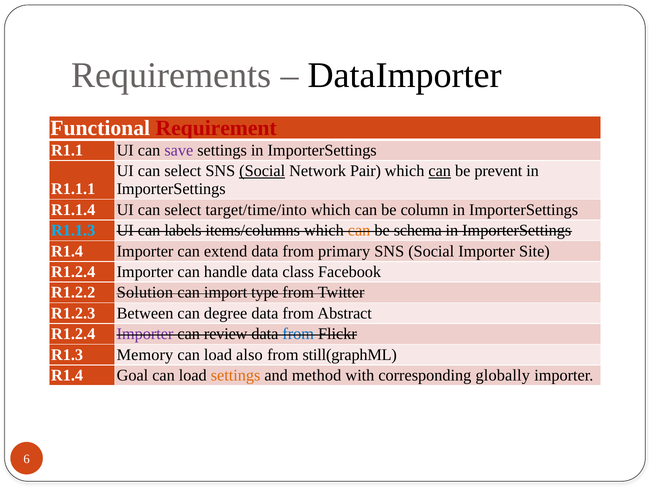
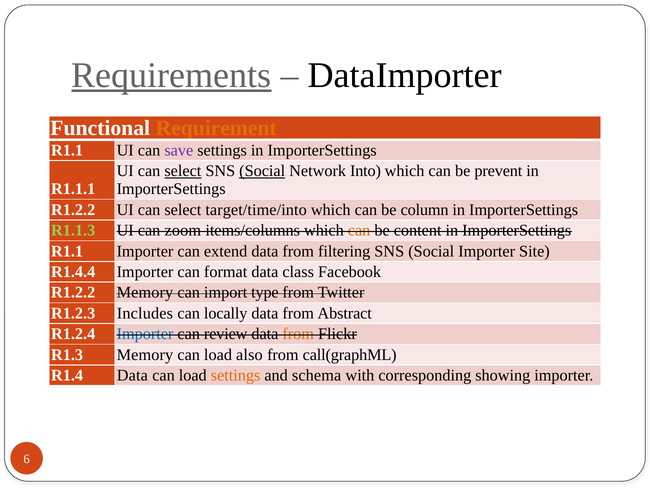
Requirements underline: none -> present
Requirement colour: red -> orange
select at (183, 171) underline: none -> present
Pair: Pair -> Into
can at (440, 171) underline: present -> none
R1.1.4 at (73, 210): R1.1.4 -> R1.2.2
R1.1.3 colour: light blue -> light green
labels: labels -> zoom
schema: schema -> content
R1.4 at (67, 251): R1.4 -> R1.1
primary: primary -> filtering
R1.2.4 at (73, 272): R1.2.4 -> R1.4.4
handle: handle -> format
R1.2.2 Solution: Solution -> Memory
Between: Between -> Includes
degree: degree -> locally
Importer at (145, 334) colour: purple -> blue
from at (298, 334) colour: blue -> orange
still(graphML: still(graphML -> call(graphML
R1.4 Goal: Goal -> Data
method: method -> schema
globally: globally -> showing
